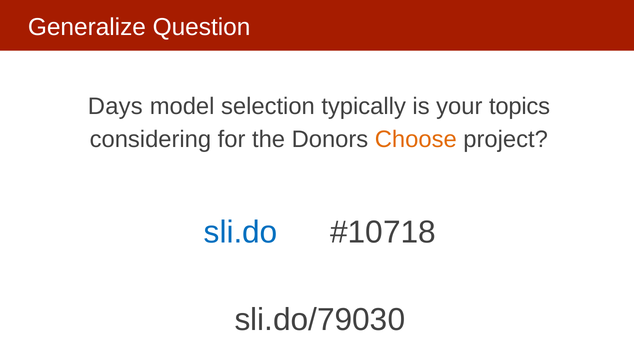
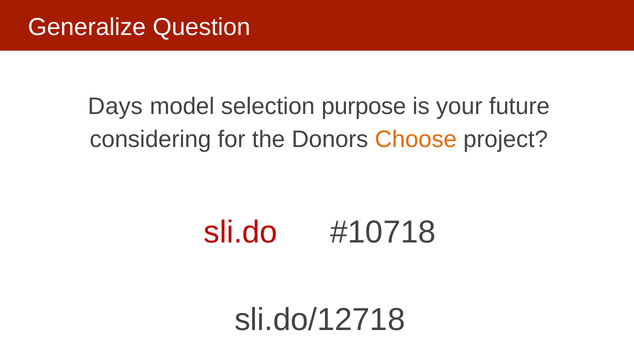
typically: typically -> purpose
topics: topics -> future
sli.do colour: blue -> red
sli.do/79030: sli.do/79030 -> sli.do/12718
